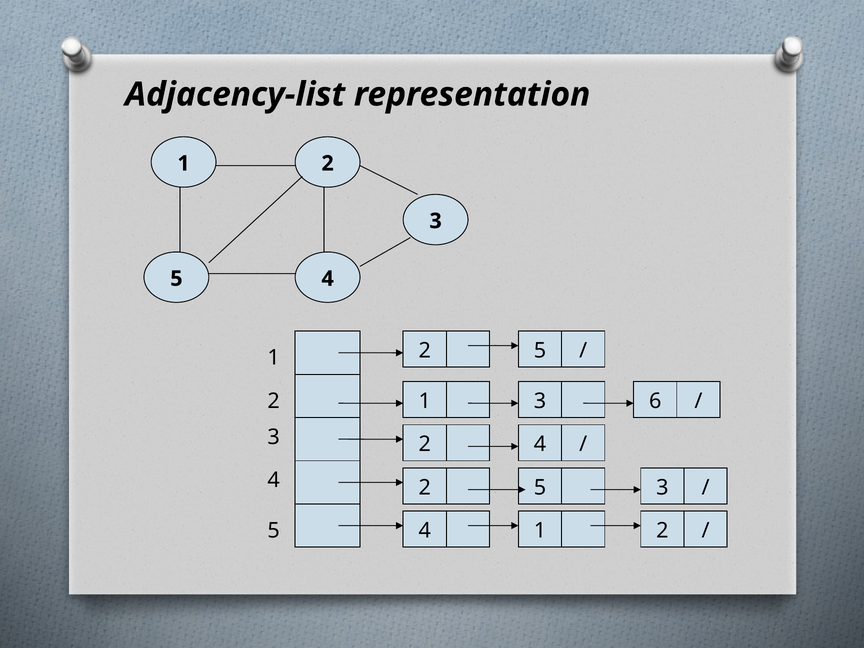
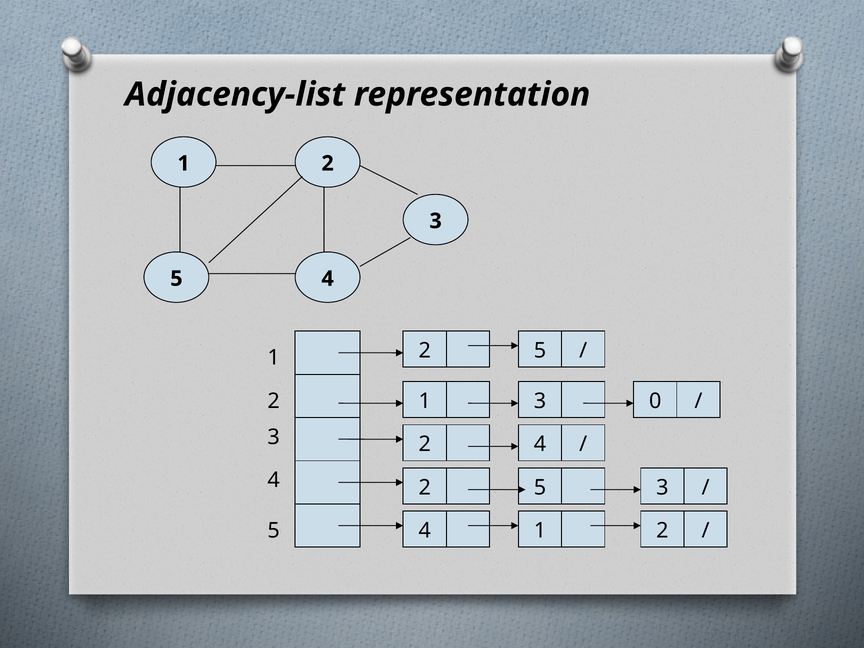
6: 6 -> 0
